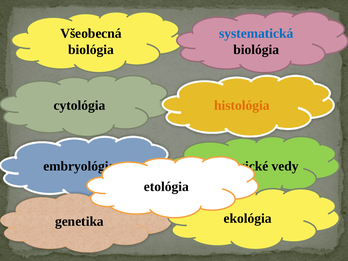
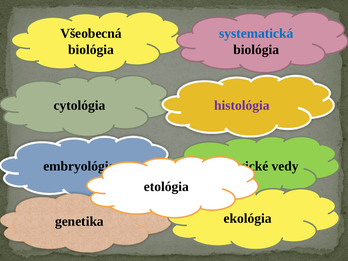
histológia colour: orange -> purple
